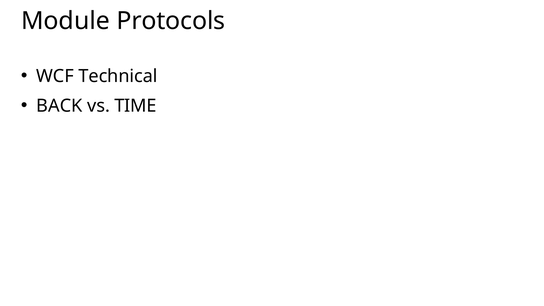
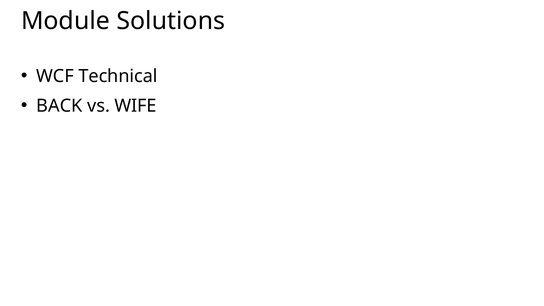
Protocols: Protocols -> Solutions
TIME: TIME -> WIFE
